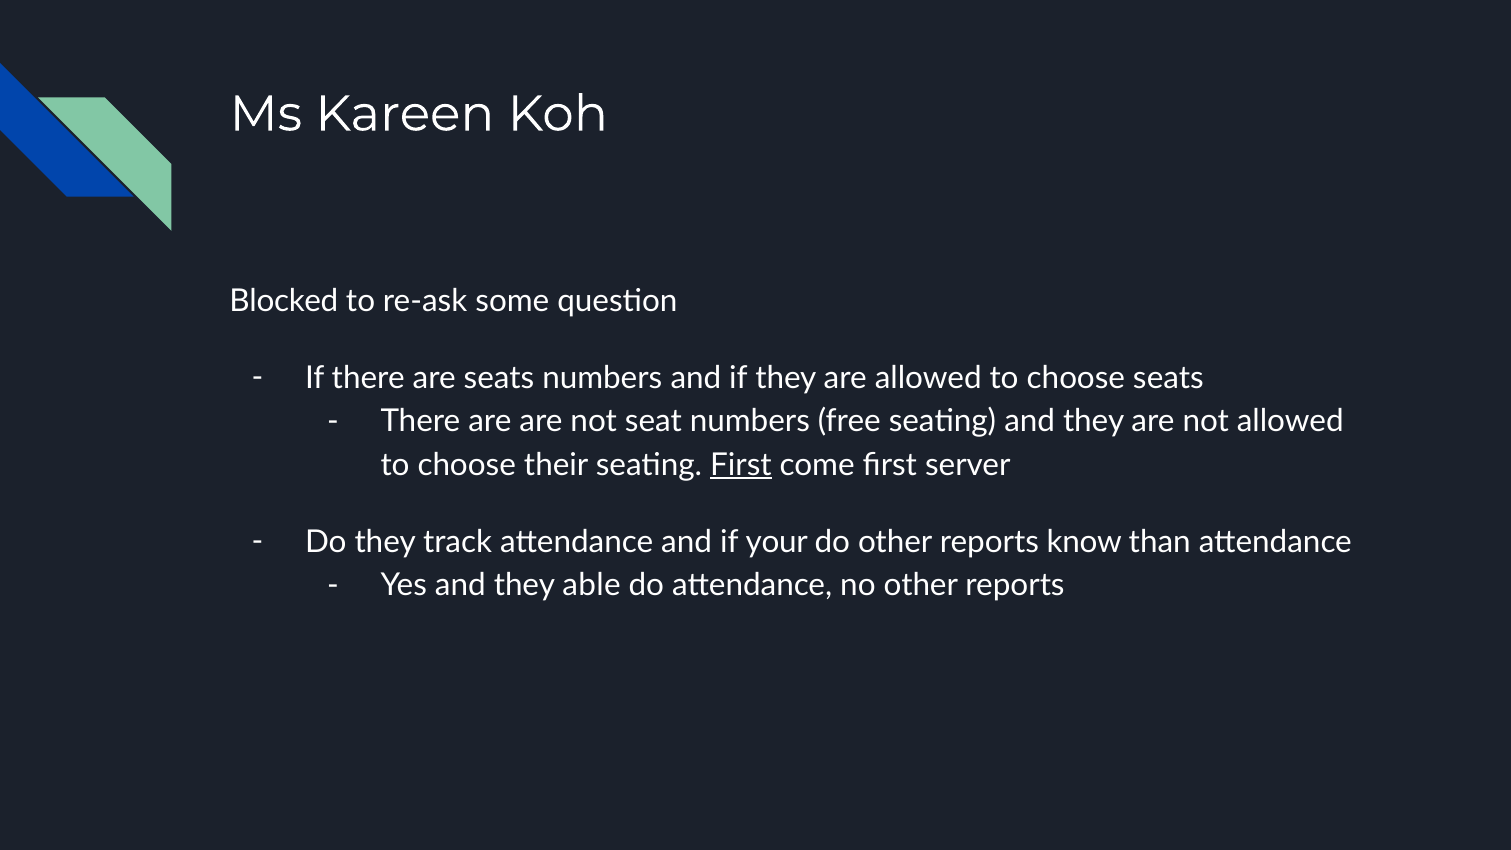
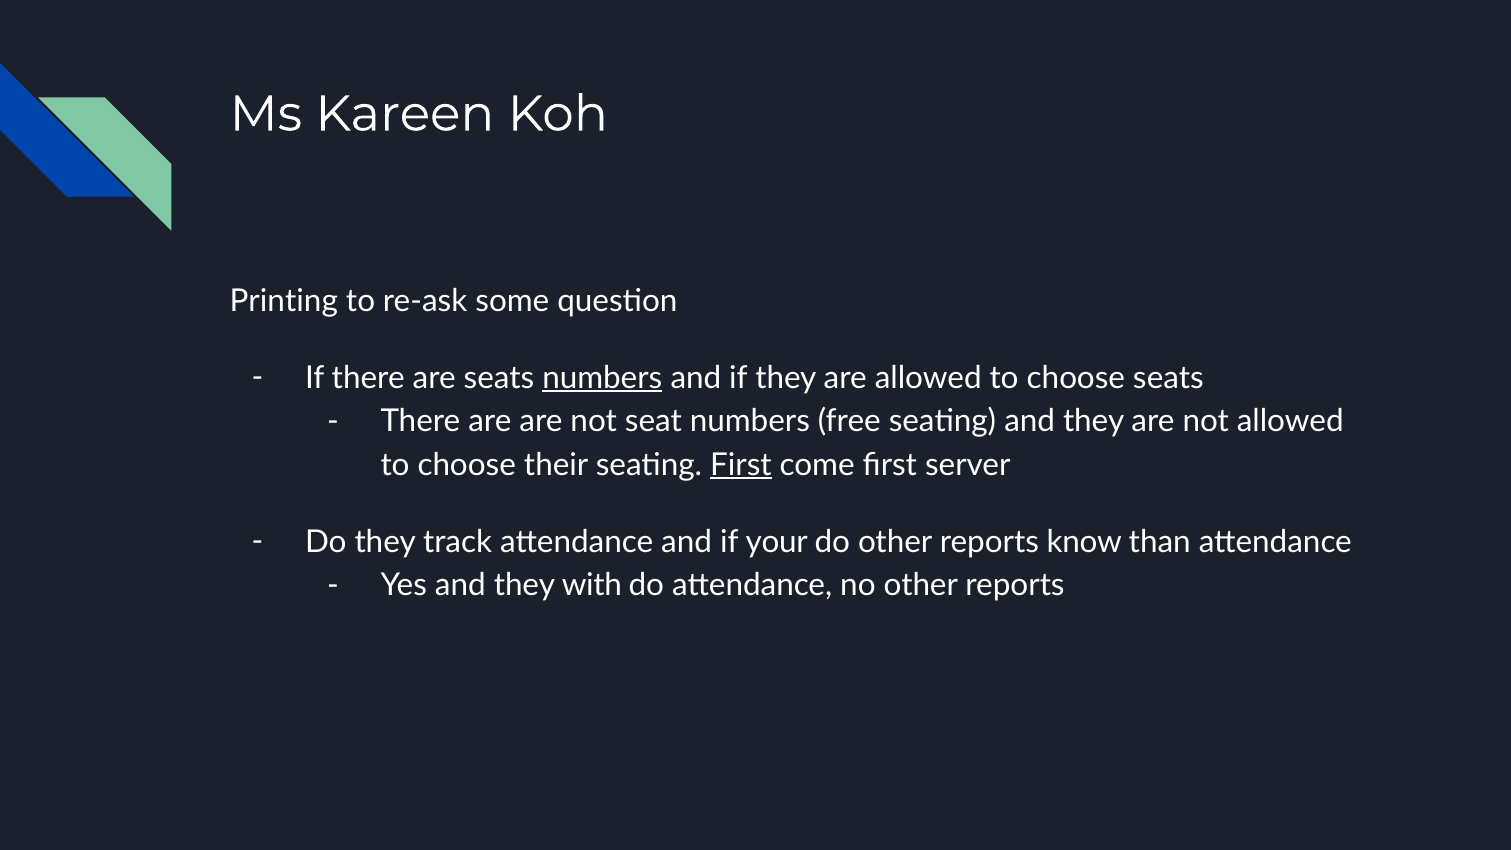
Blocked: Blocked -> Printing
numbers at (602, 378) underline: none -> present
able: able -> with
